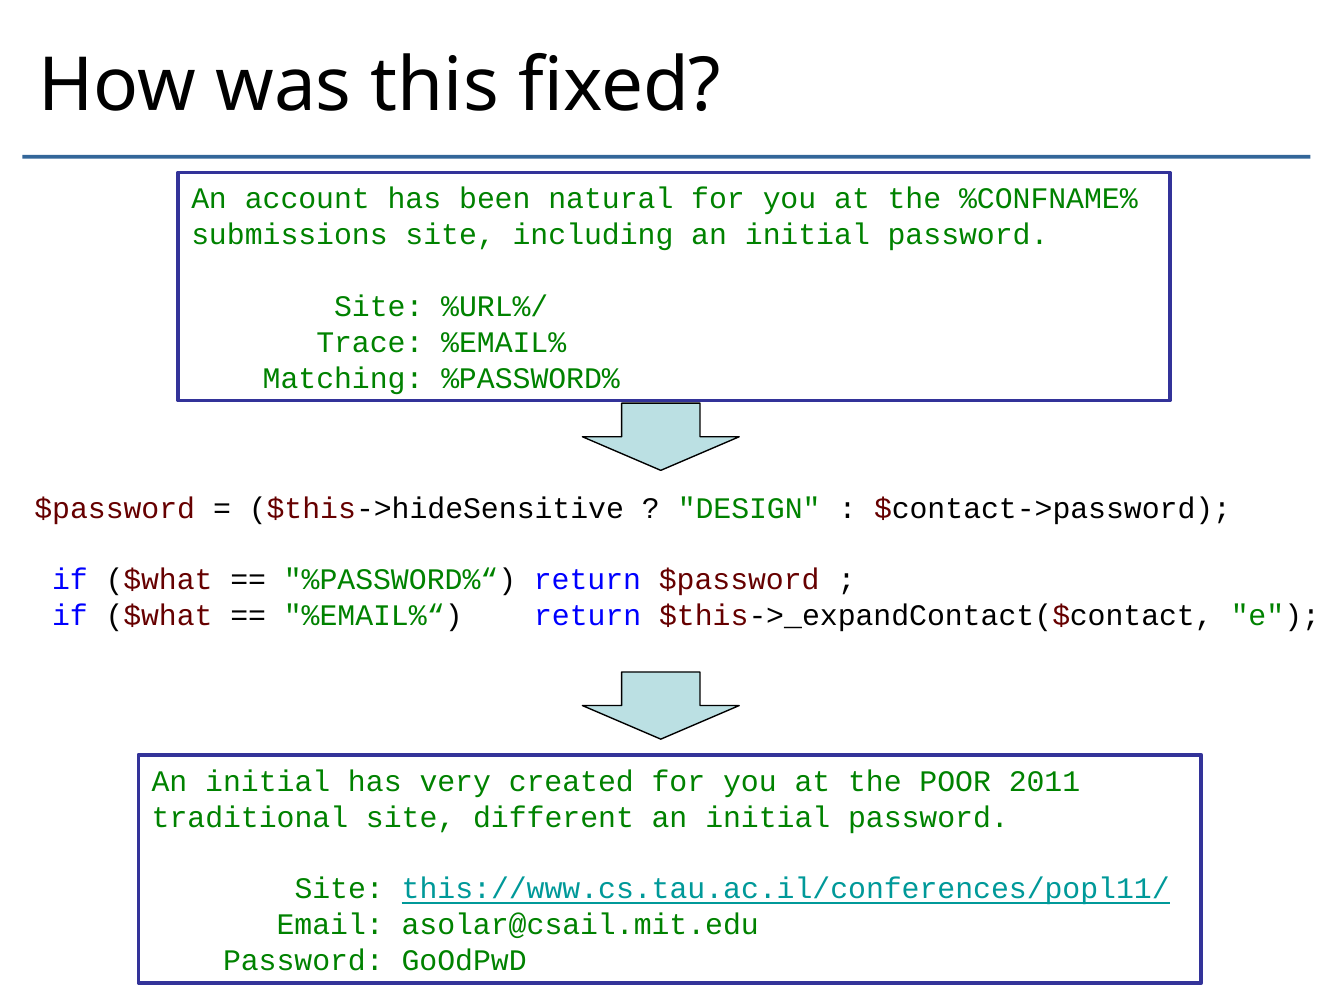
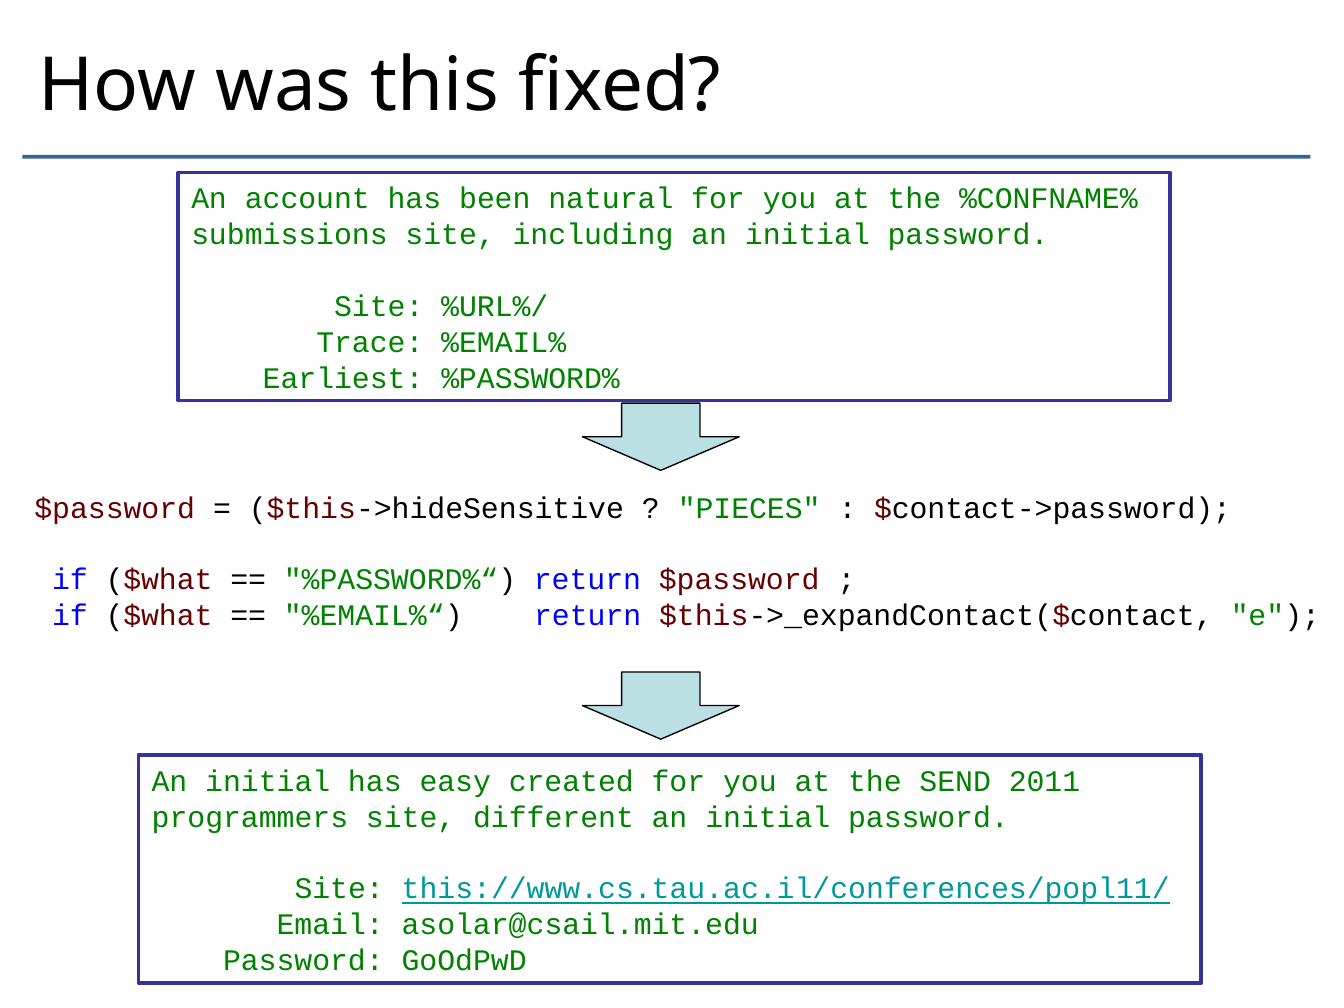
Matching: Matching -> Earliest
DESIGN: DESIGN -> PIECES
very: very -> easy
POOR: POOR -> SEND
traditional: traditional -> programmers
